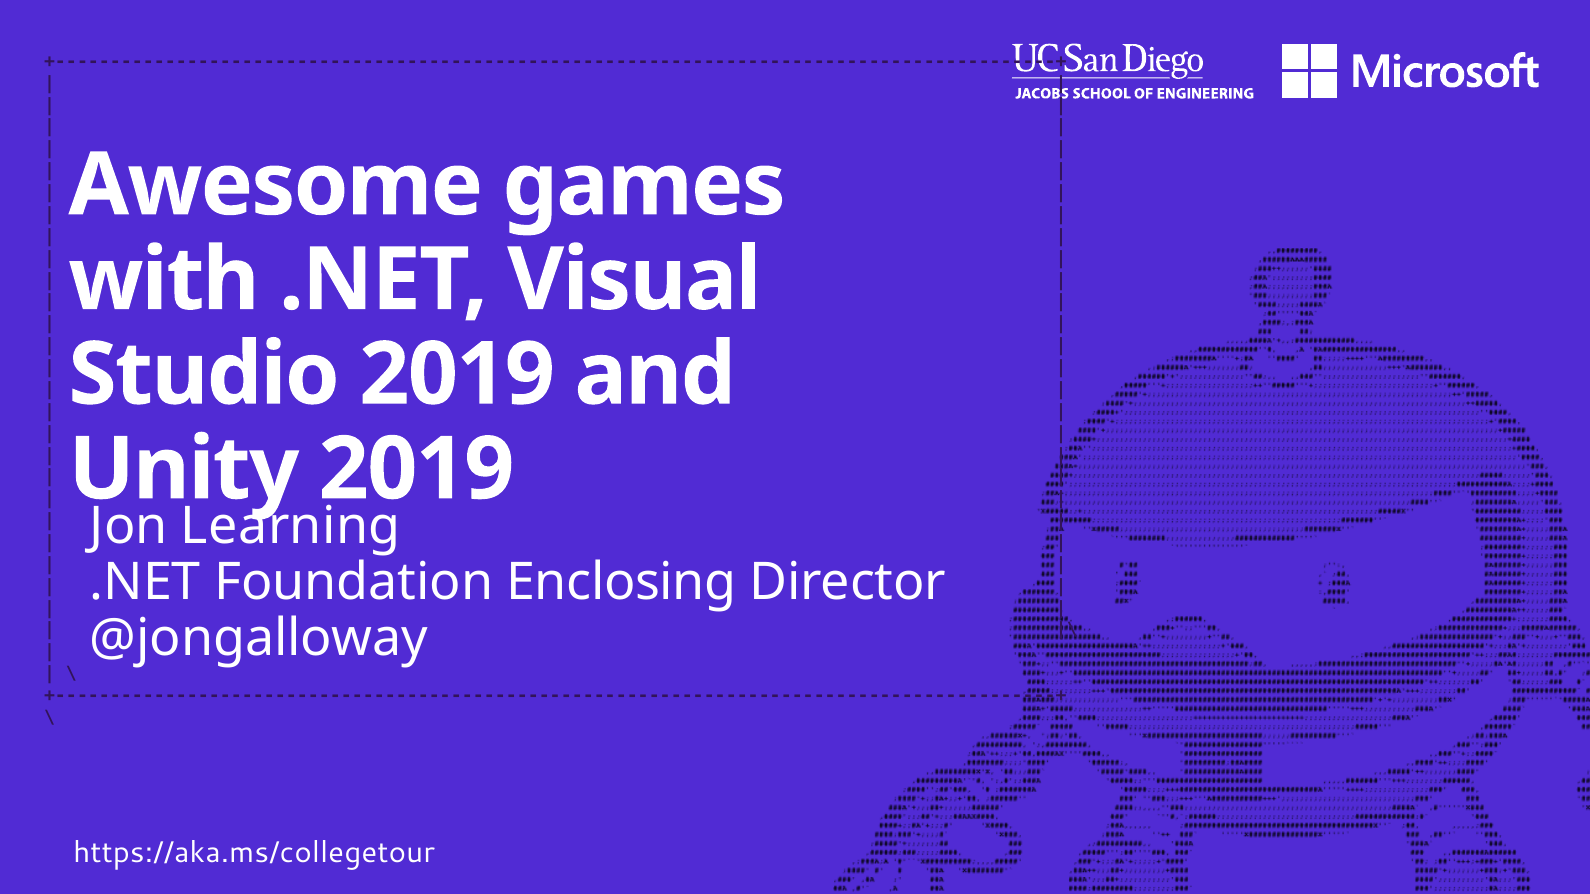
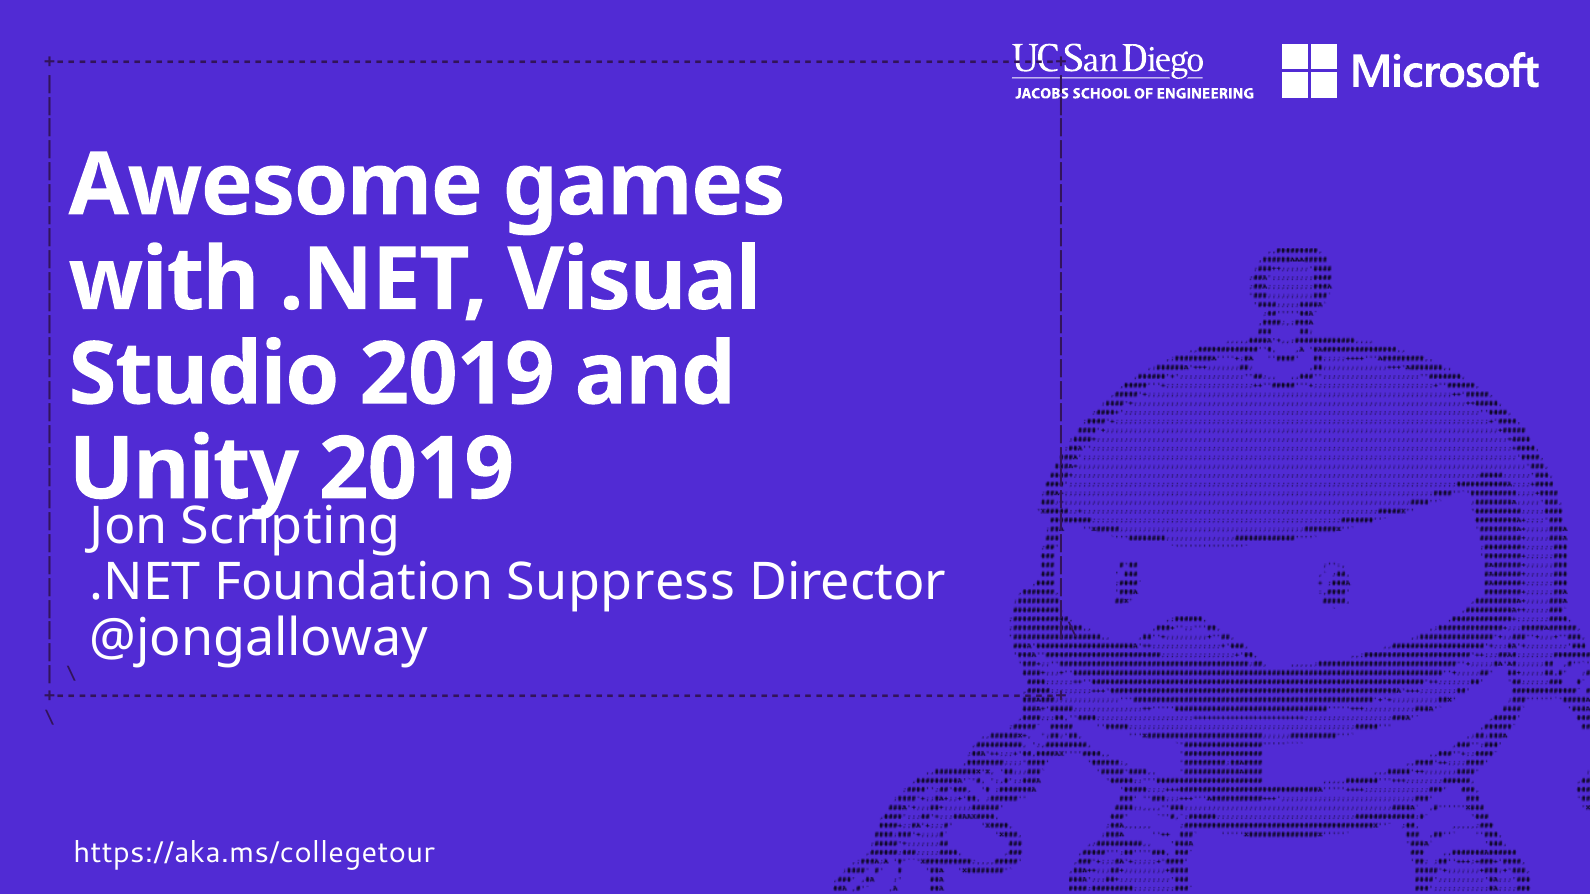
Learning: Learning -> Scripting
Enclosing: Enclosing -> Suppress
